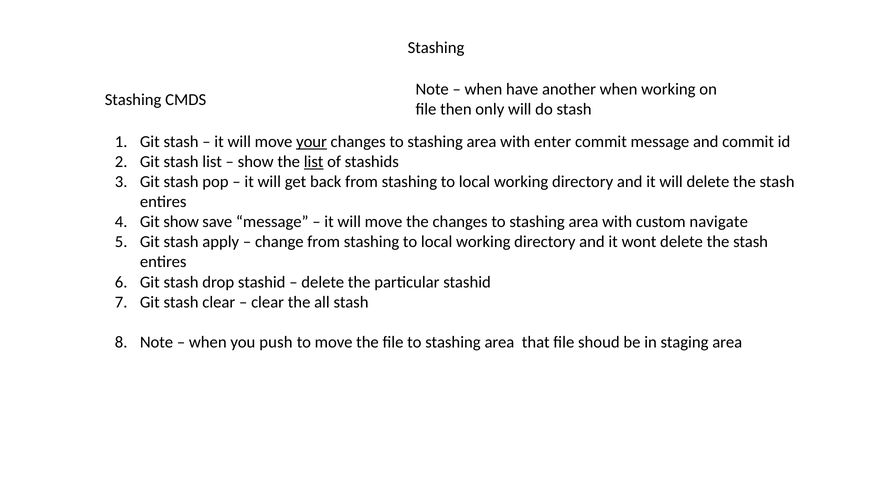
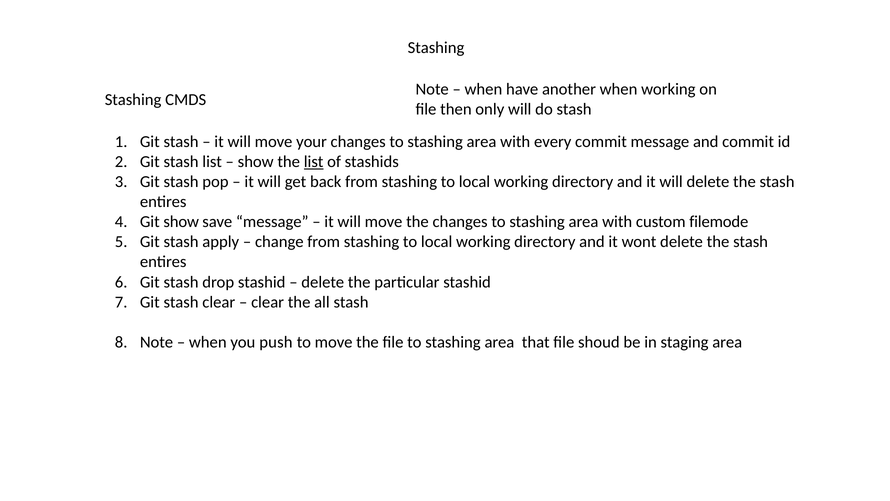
your underline: present -> none
enter: enter -> every
navigate: navigate -> filemode
